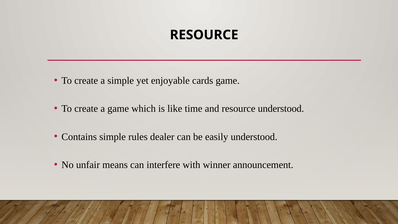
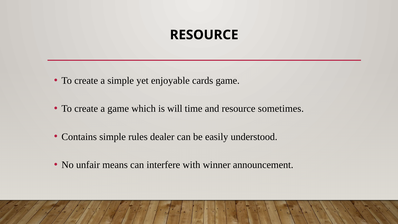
like: like -> will
resource understood: understood -> sometimes
